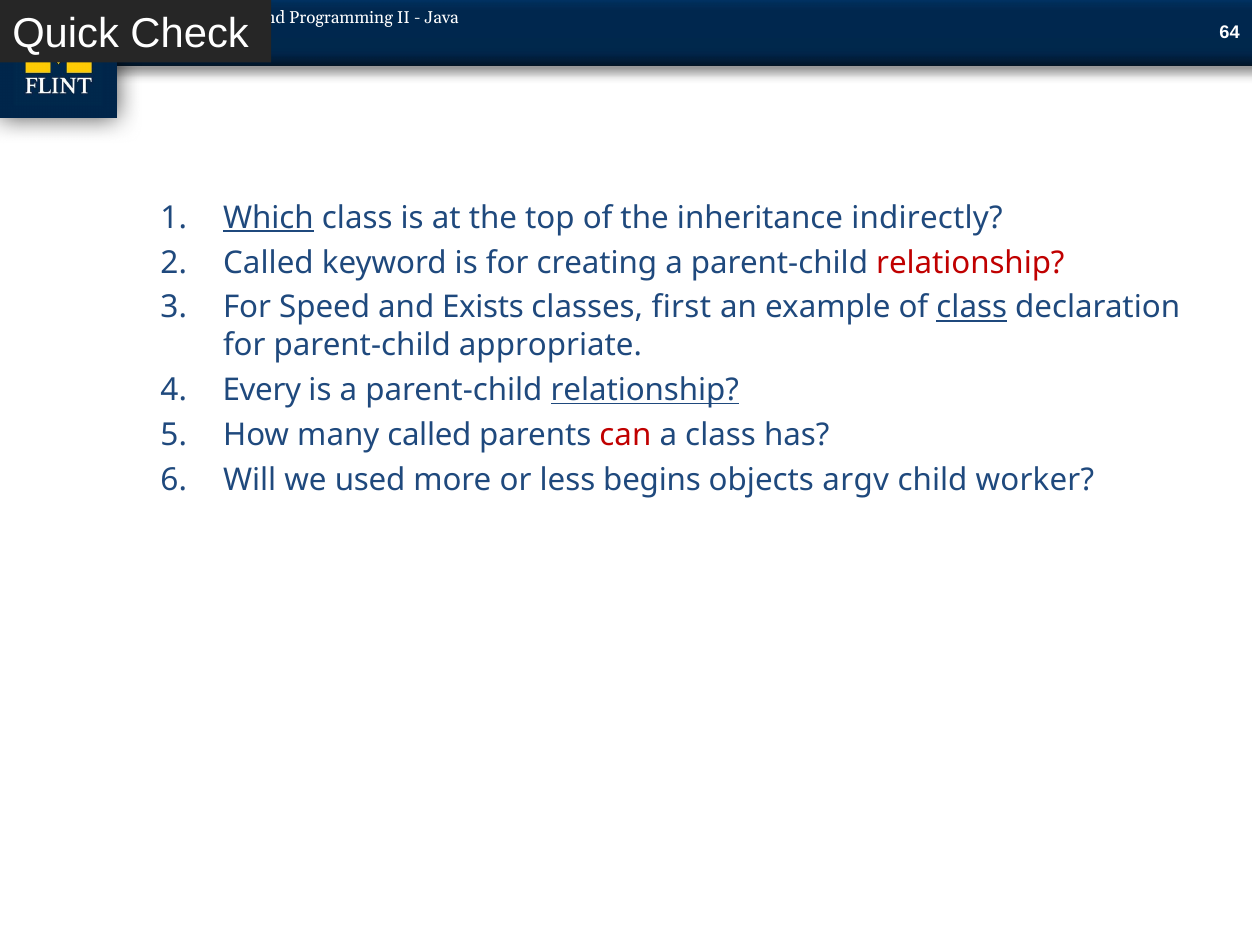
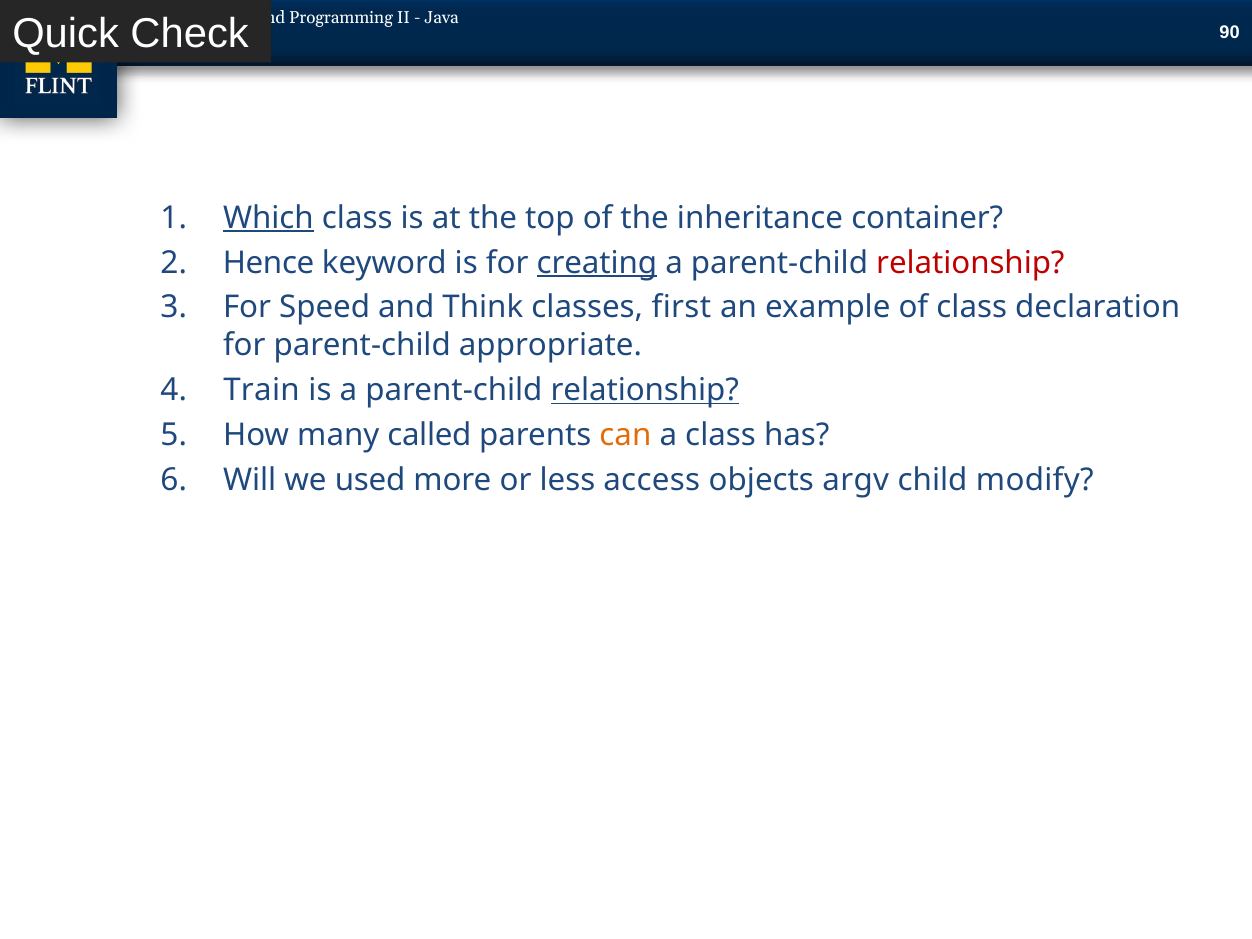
64: 64 -> 90
indirectly: indirectly -> container
Called at (268, 263): Called -> Hence
creating underline: none -> present
Exists: Exists -> Think
class at (972, 308) underline: present -> none
Every: Every -> Train
can colour: red -> orange
begins: begins -> access
worker: worker -> modify
